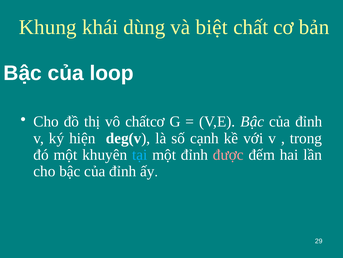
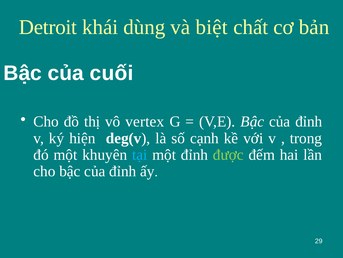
Khung: Khung -> Detroit
loop: loop -> cuối
chấtcơ: chấtcơ -> vertex
được colour: pink -> light green
